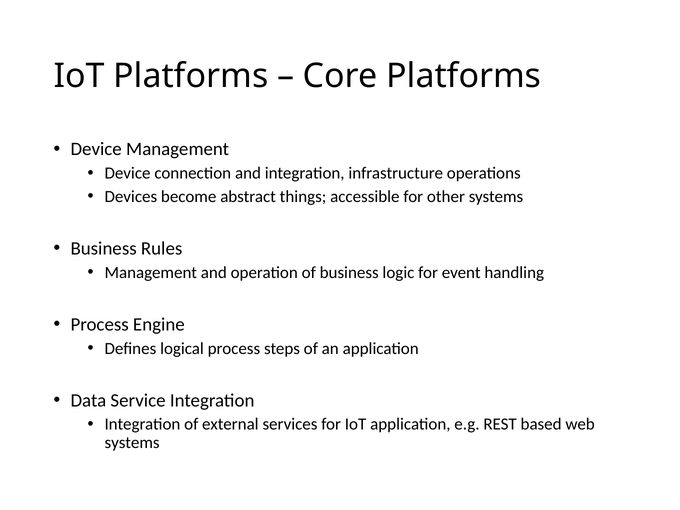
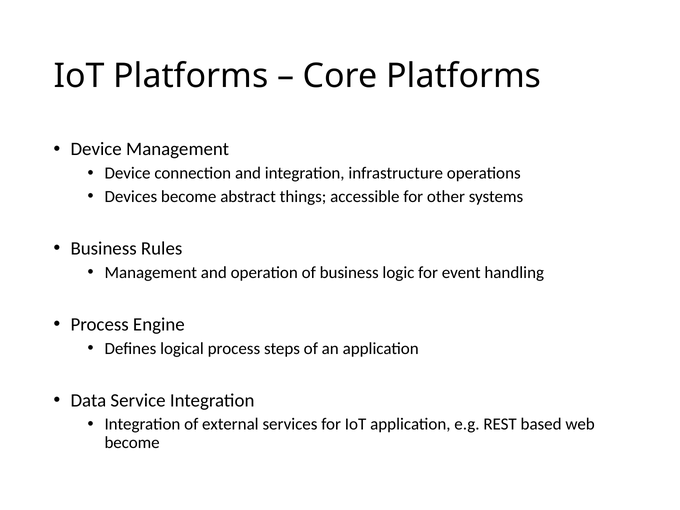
systems at (132, 443): systems -> become
